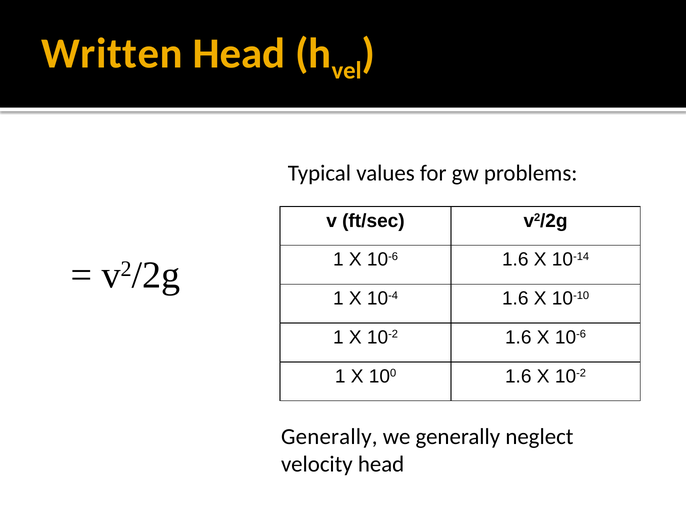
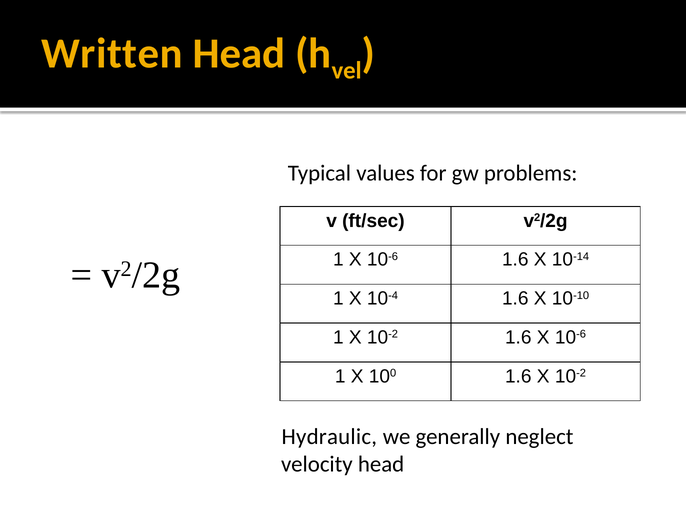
Generally at (329, 436): Generally -> Hydraulic
